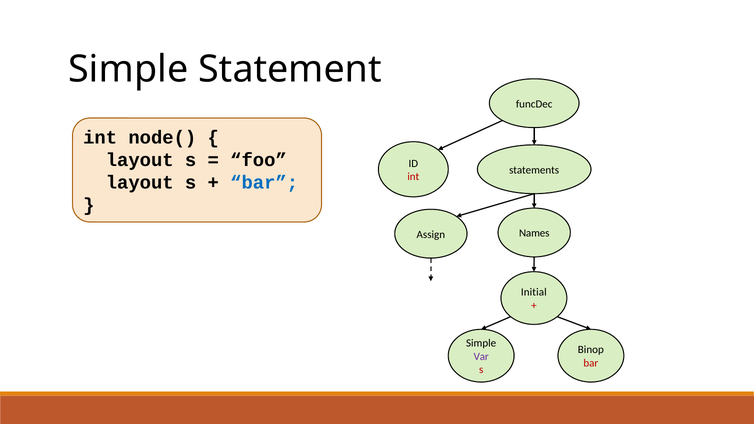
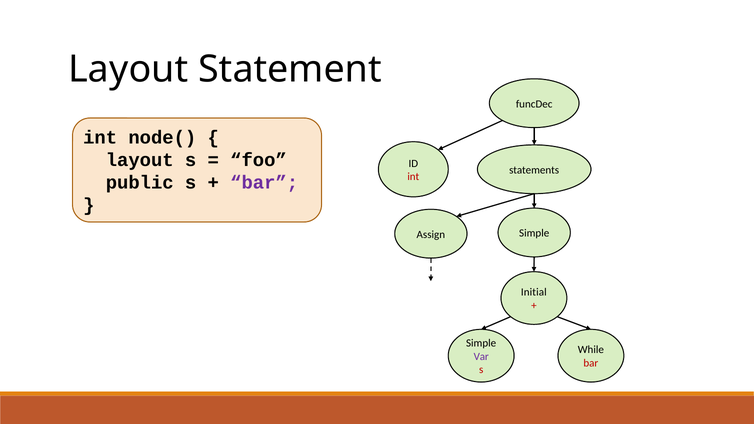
Simple at (128, 69): Simple -> Layout
layout at (140, 183): layout -> public
bar at (264, 183) colour: blue -> purple
Names at (534, 233): Names -> Simple
Binop: Binop -> While
